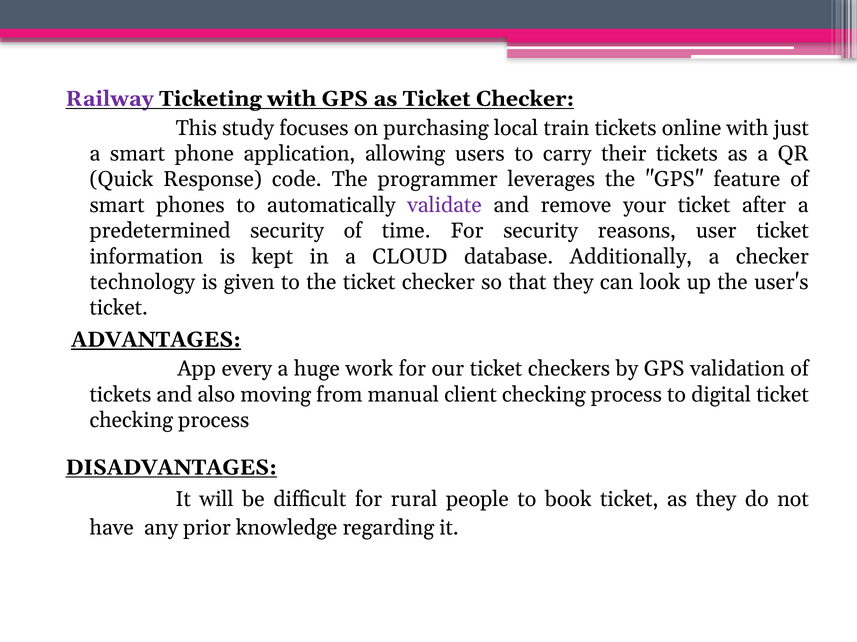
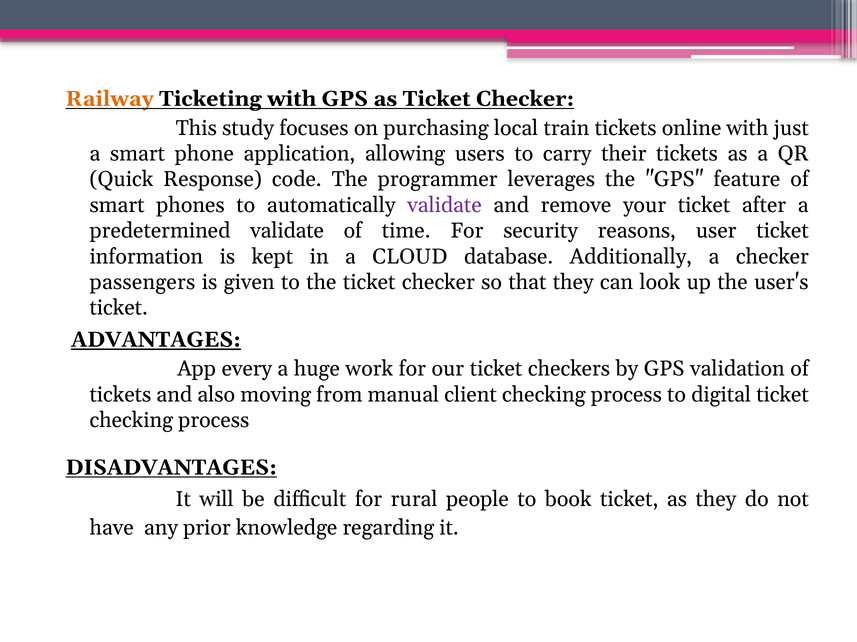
Railway colour: purple -> orange
predetermined security: security -> validate
technology: technology -> passengers
